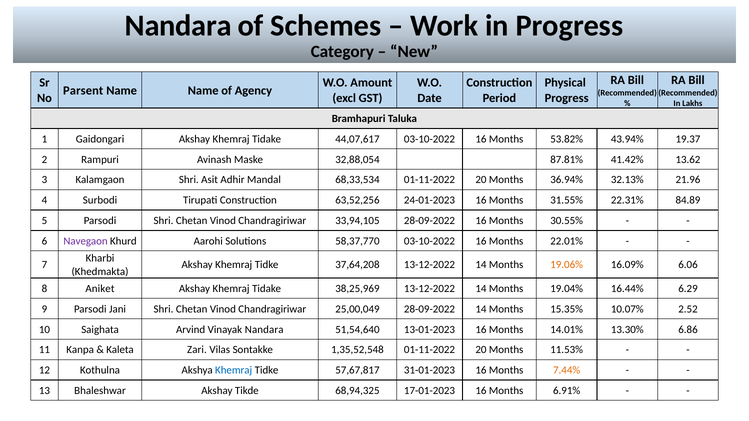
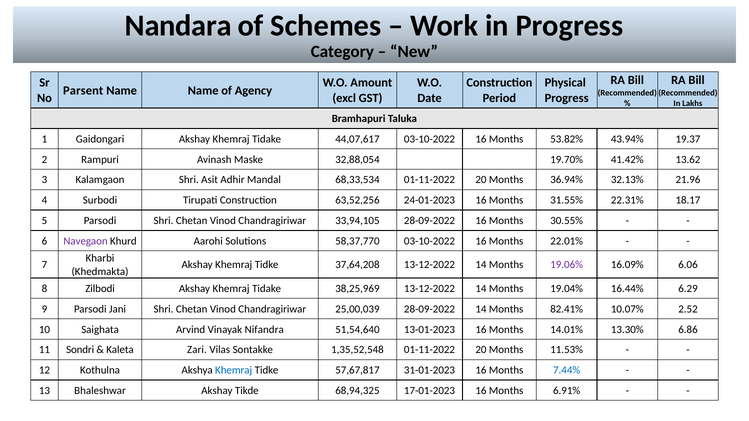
87.81%: 87.81% -> 19.70%
84.89: 84.89 -> 18.17
19.06% colour: orange -> purple
Aniket: Aniket -> Zilbodi
25,00,049: 25,00,049 -> 25,00,039
15.35%: 15.35% -> 82.41%
Vinayak Nandara: Nandara -> Nifandra
Kanpa: Kanpa -> Sondri
7.44% colour: orange -> blue
